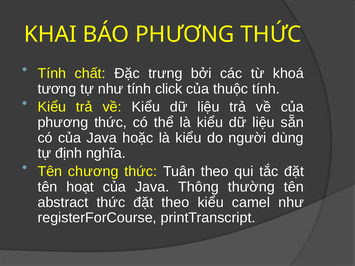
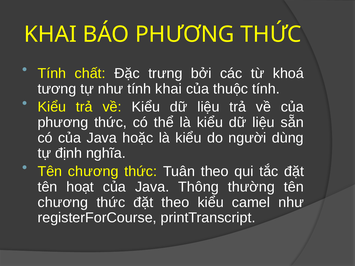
tính click: click -> khai
abstract at (63, 203): abstract -> chương
